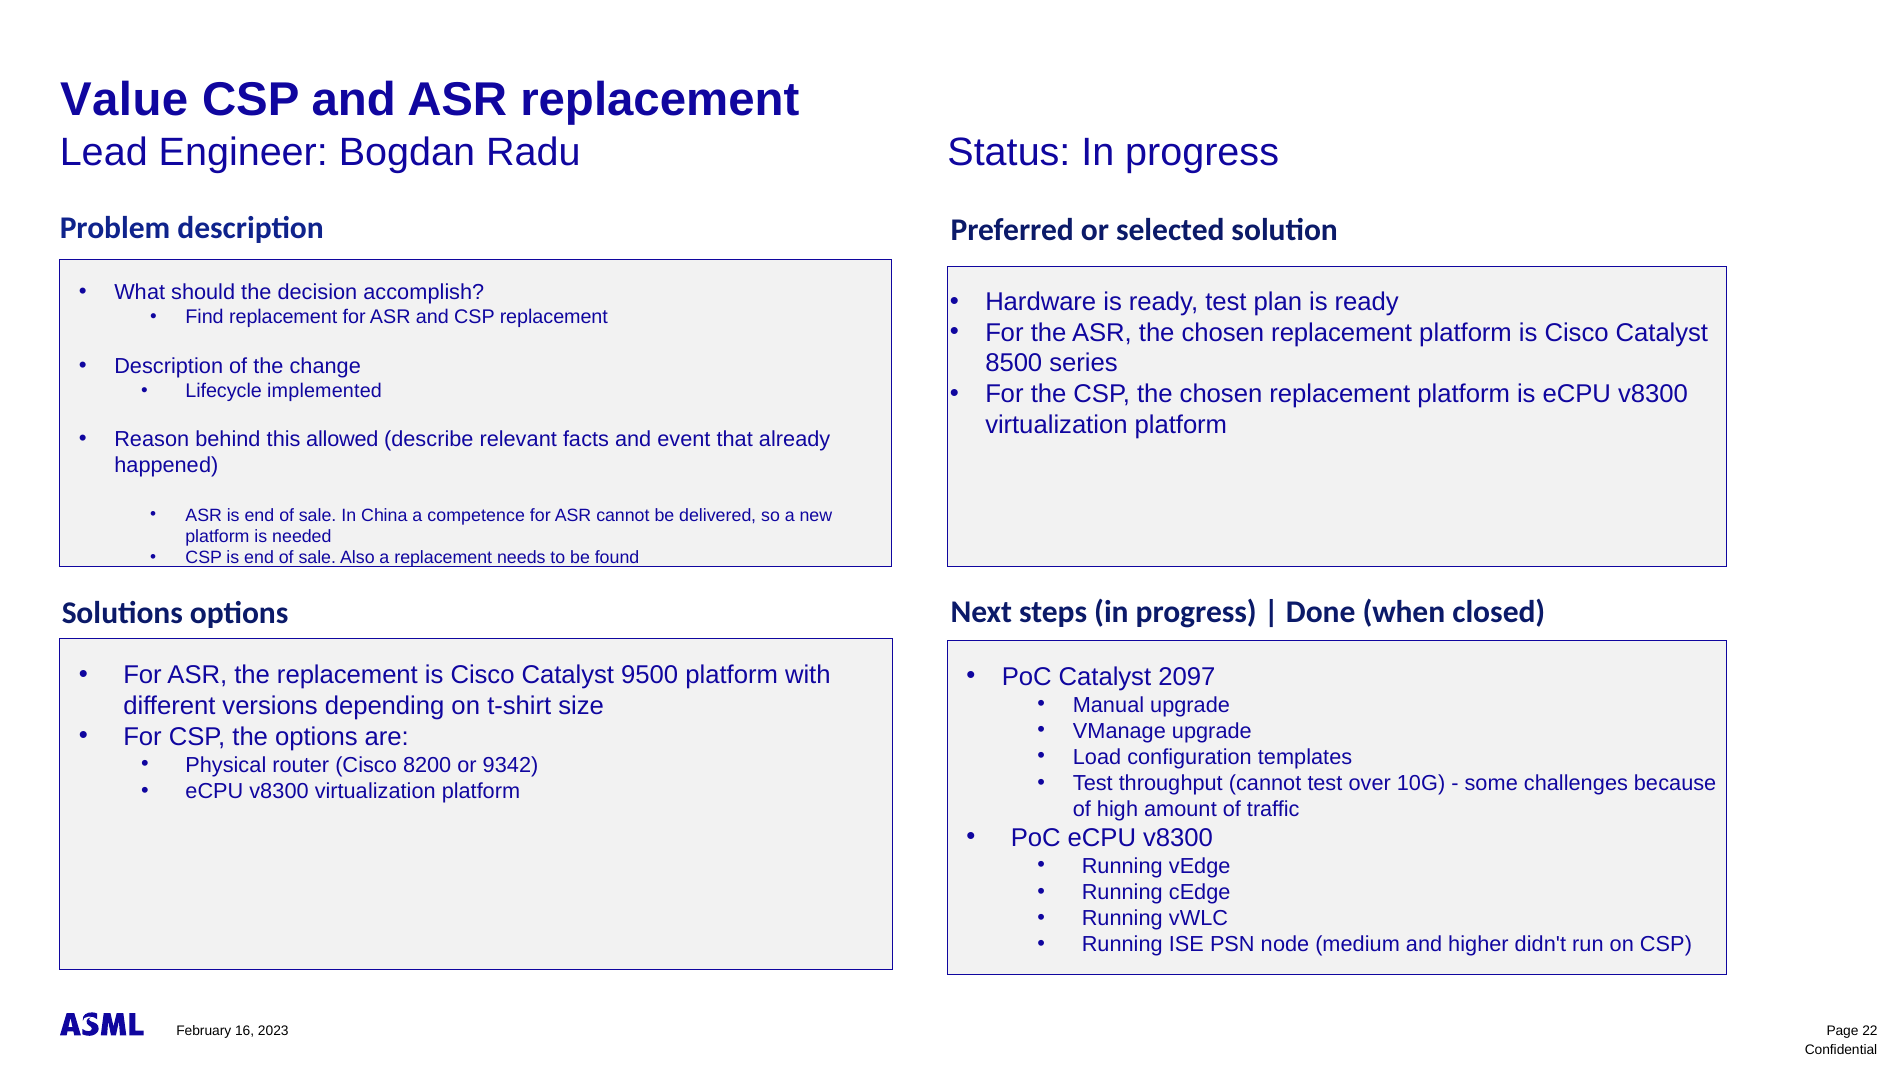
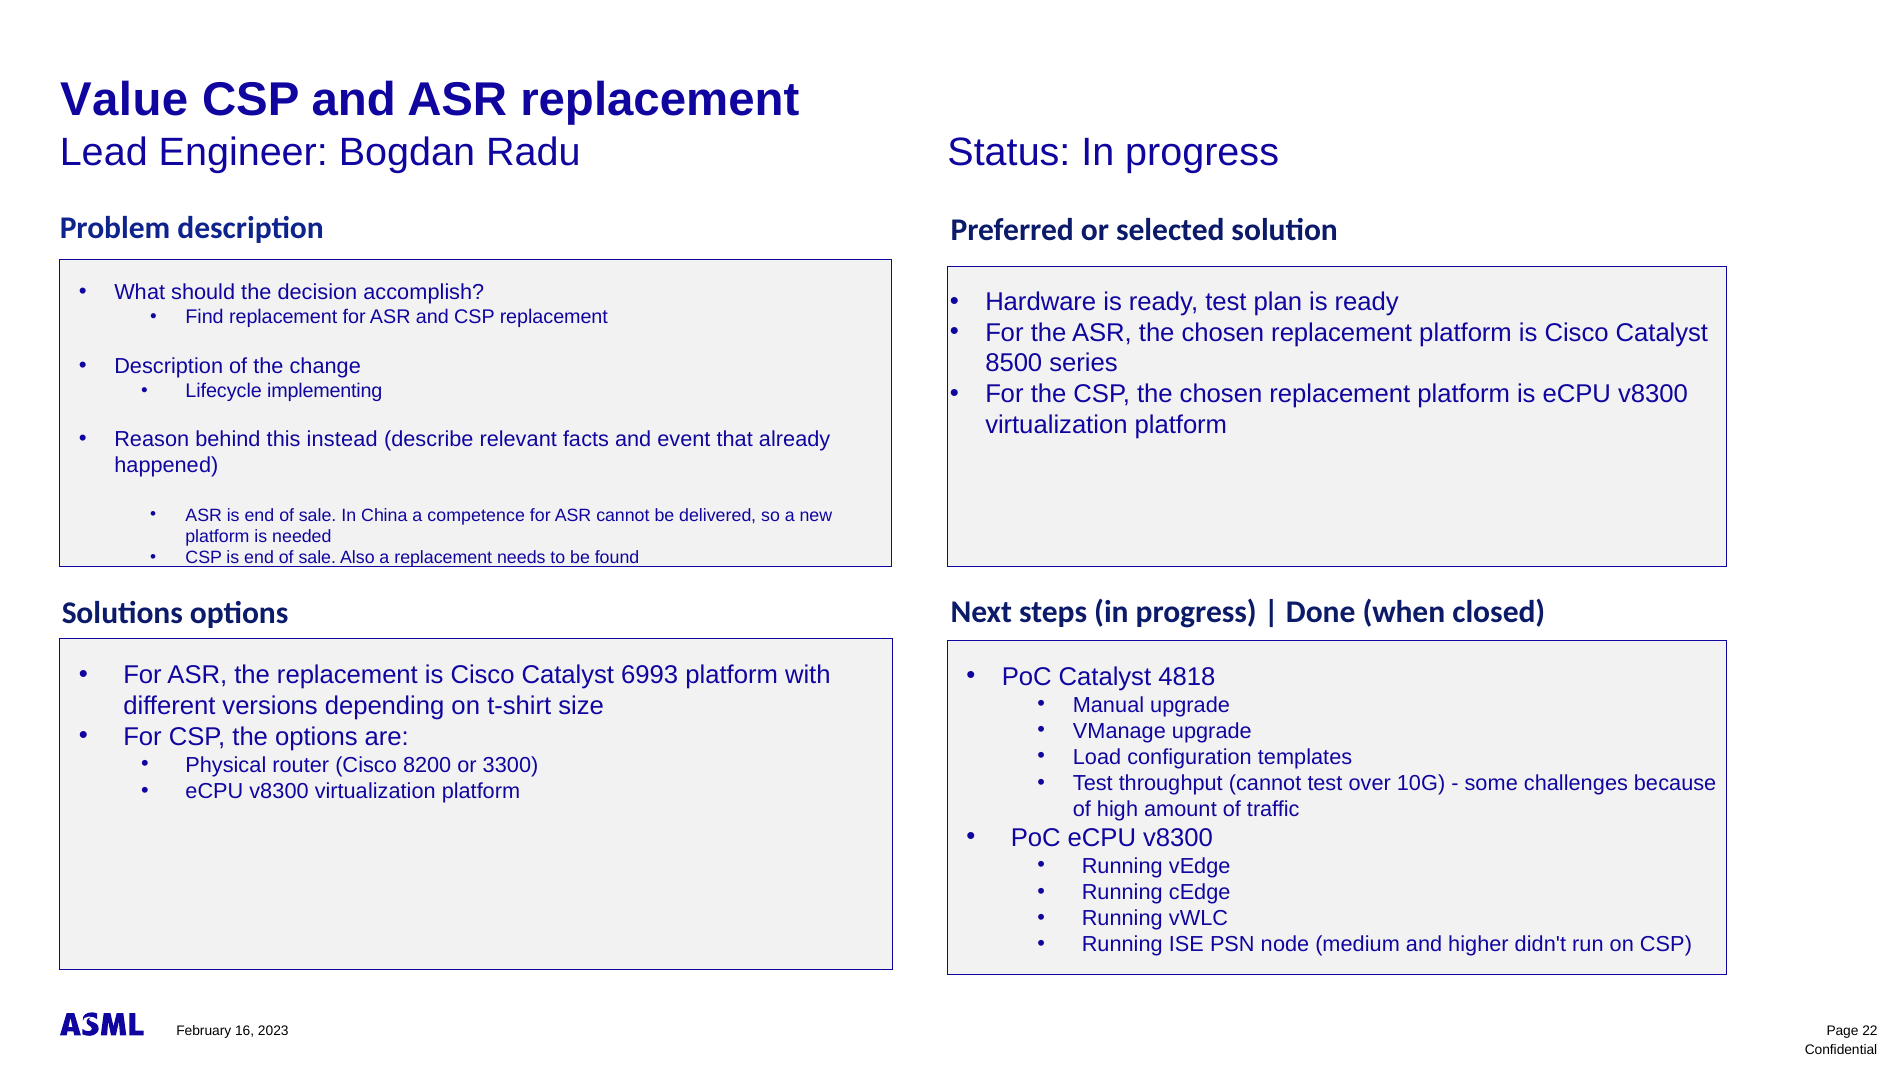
implemented: implemented -> implementing
allowed: allowed -> instead
9500: 9500 -> 6993
2097: 2097 -> 4818
9342: 9342 -> 3300
